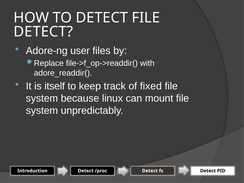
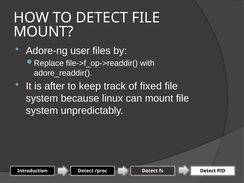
DETECT at (43, 32): DETECT -> MOUNT
itself: itself -> after
